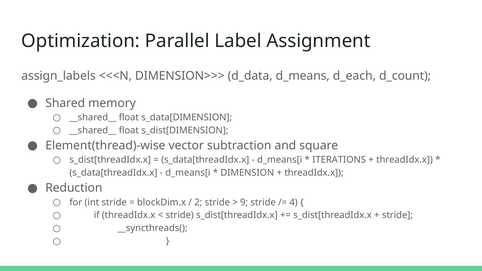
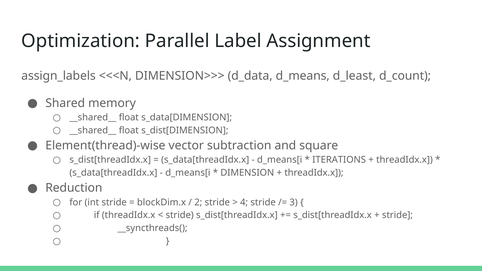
d_each: d_each -> d_least
9: 9 -> 4
4: 4 -> 3
